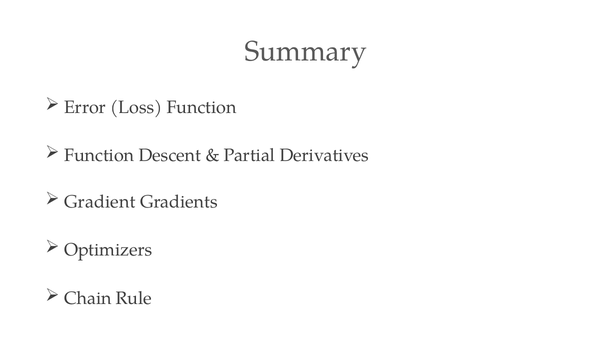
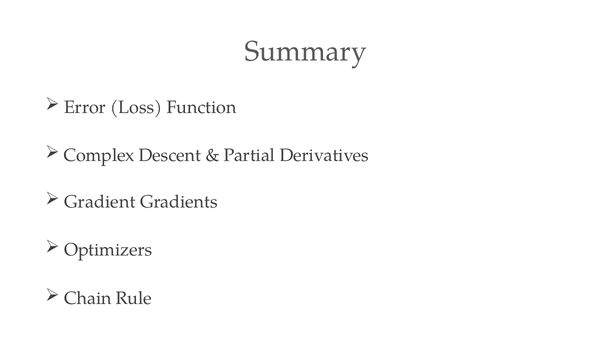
Function at (99, 155): Function -> Complex
